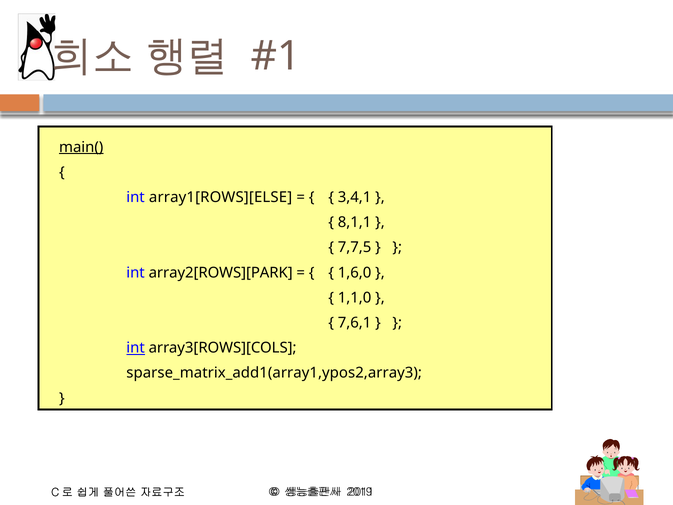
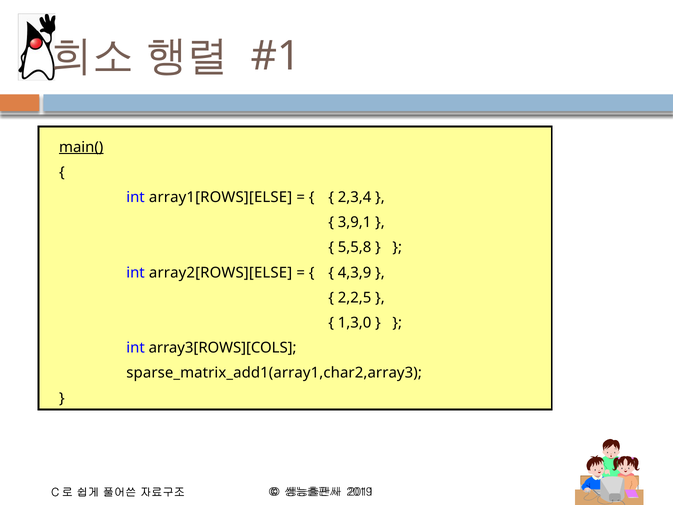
3,4,1: 3,4,1 -> 2,3,4
8,1,1: 8,1,1 -> 3,9,1
7,7,5: 7,7,5 -> 5,5,8
array2[ROWS][PARK: array2[ROWS][PARK -> array2[ROWS][ELSE
1,6,0: 1,6,0 -> 4,3,9
1,1,0: 1,1,0 -> 2,2,5
7,6,1: 7,6,1 -> 1,3,0
int at (136, 348) underline: present -> none
sparse_matrix_add1(array1,ypos2,array3: sparse_matrix_add1(array1,ypos2,array3 -> sparse_matrix_add1(array1,char2,array3
